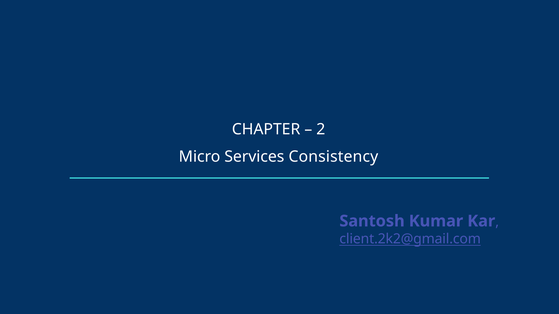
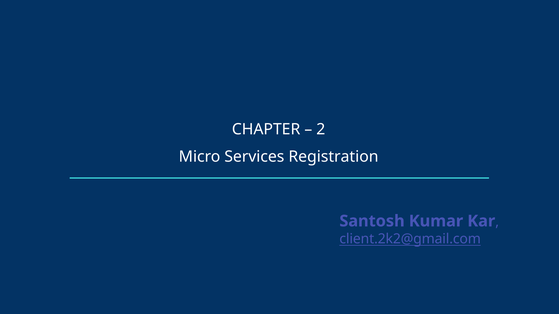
Consistency: Consistency -> Registration
